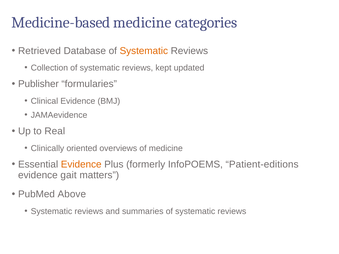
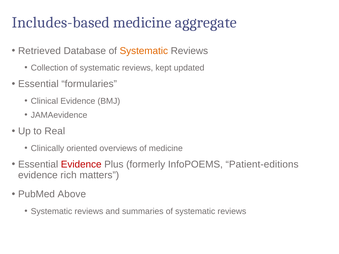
Medicine-based: Medicine-based -> Includes-based
categories: categories -> aggregate
Publisher at (38, 84): Publisher -> Essential
Evidence at (81, 165) colour: orange -> red
gait: gait -> rich
